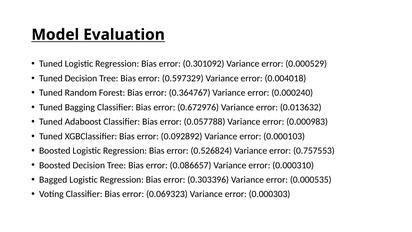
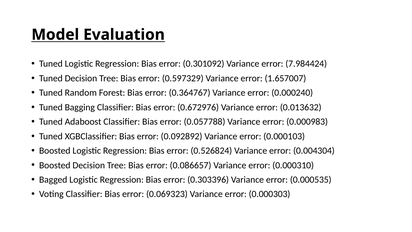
0.000529: 0.000529 -> 7.984424
0.004018: 0.004018 -> 1.657007
0.757553: 0.757553 -> 0.004304
